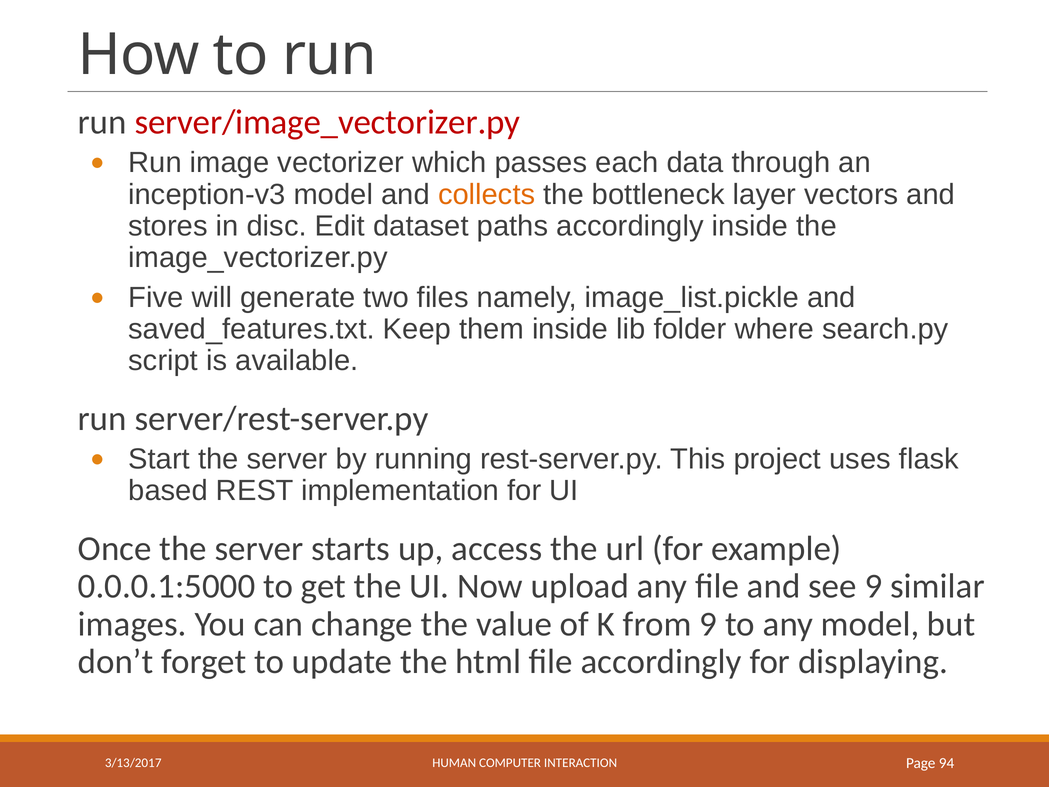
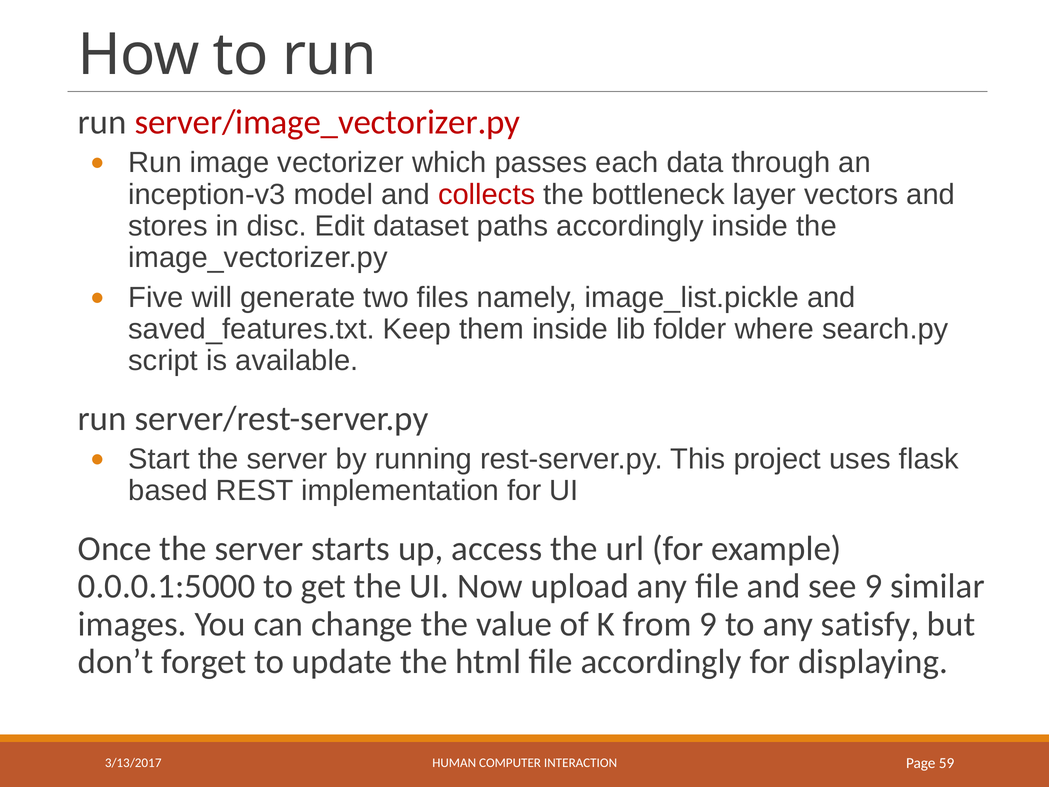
collects colour: orange -> red
any model: model -> satisfy
94: 94 -> 59
